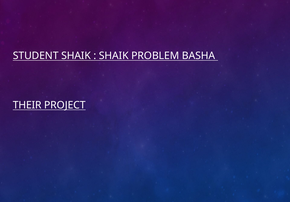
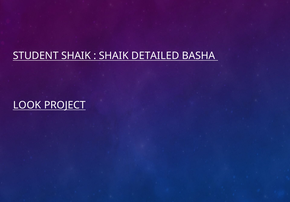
PROBLEM: PROBLEM -> DETAILED
THEIR: THEIR -> LOOK
